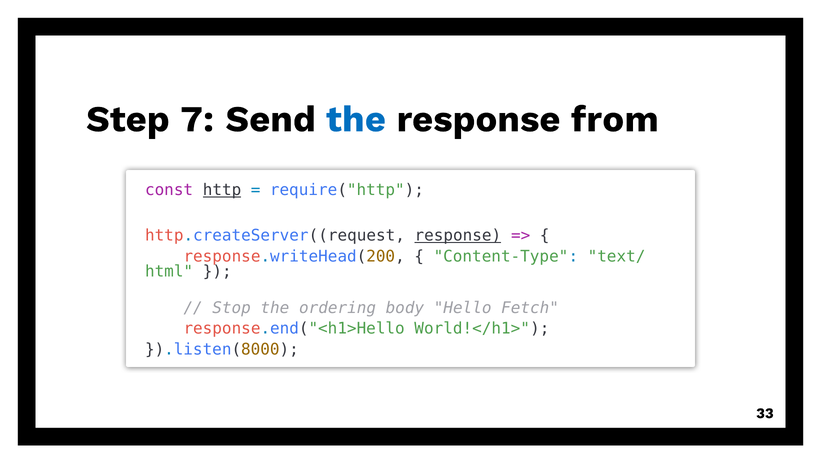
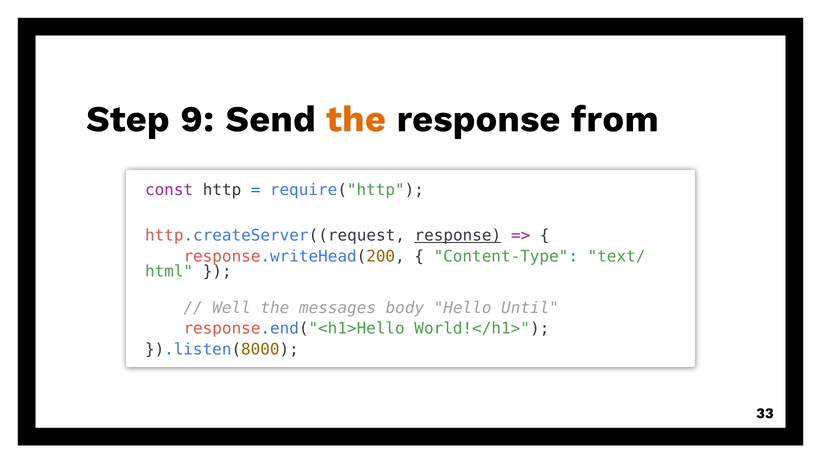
7: 7 -> 9
the at (356, 119) colour: blue -> orange
http underline: present -> none
Stop: Stop -> Well
ordering: ordering -> messages
Fetch: Fetch -> Until
